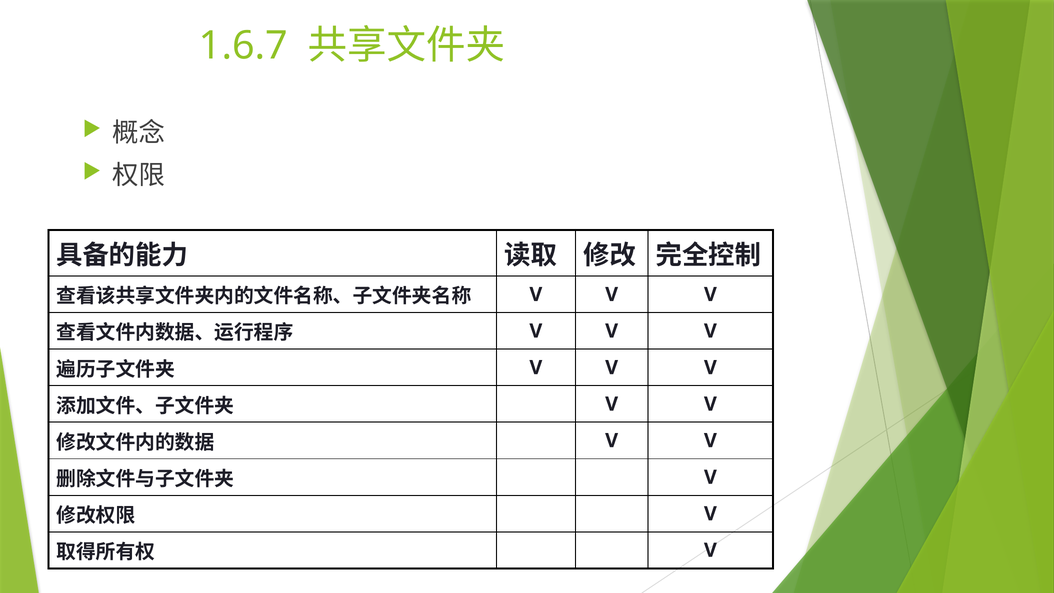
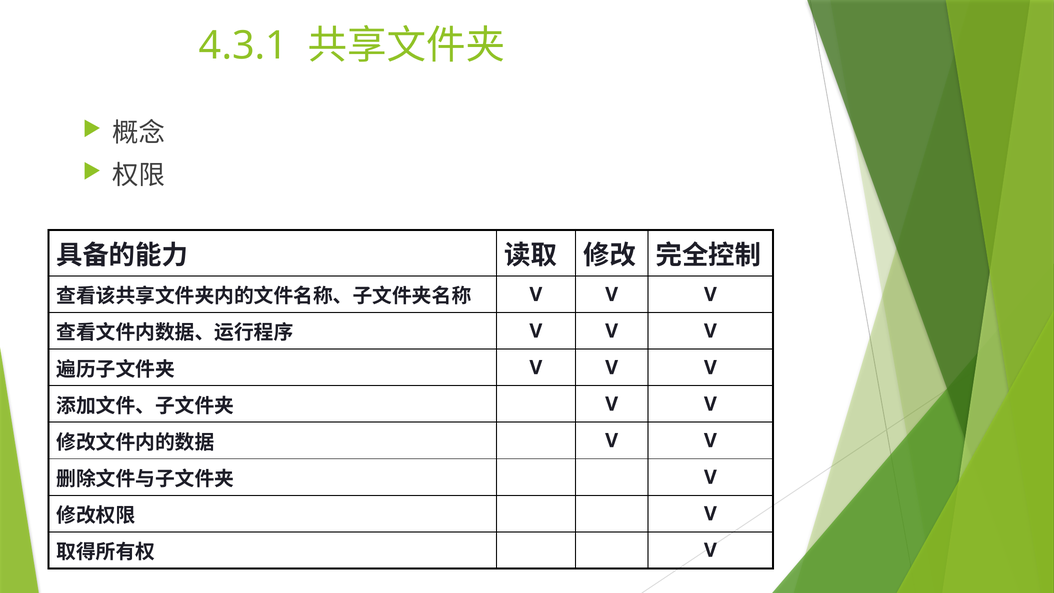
1.6.7: 1.6.7 -> 4.3.1
